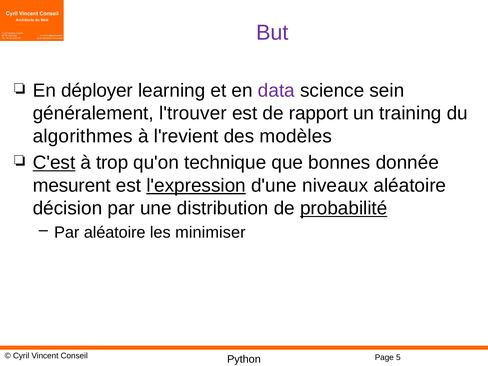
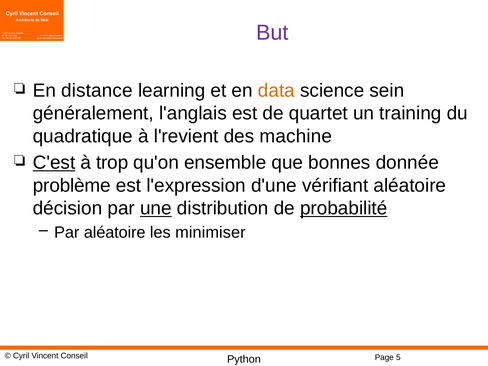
déployer: déployer -> distance
data colour: purple -> orange
l'trouver: l'trouver -> l'anglais
rapport: rapport -> quartet
algorithmes: algorithmes -> quadratique
modèles: modèles -> machine
technique: technique -> ensemble
mesurent: mesurent -> problème
l'expression underline: present -> none
niveaux: niveaux -> vérifiant
une underline: none -> present
